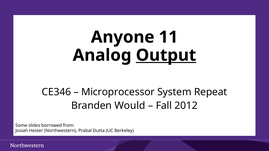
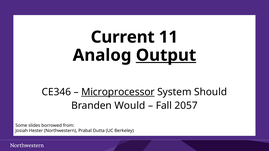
Anyone: Anyone -> Current
Microprocessor underline: none -> present
Repeat: Repeat -> Should
2012: 2012 -> 2057
